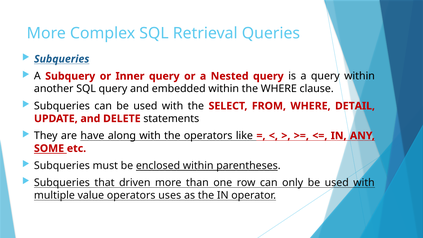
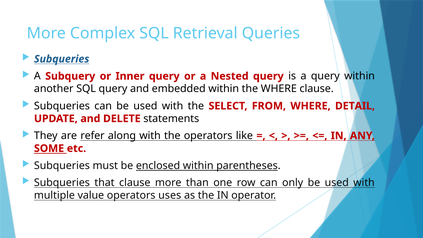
have: have -> refer
that driven: driven -> clause
